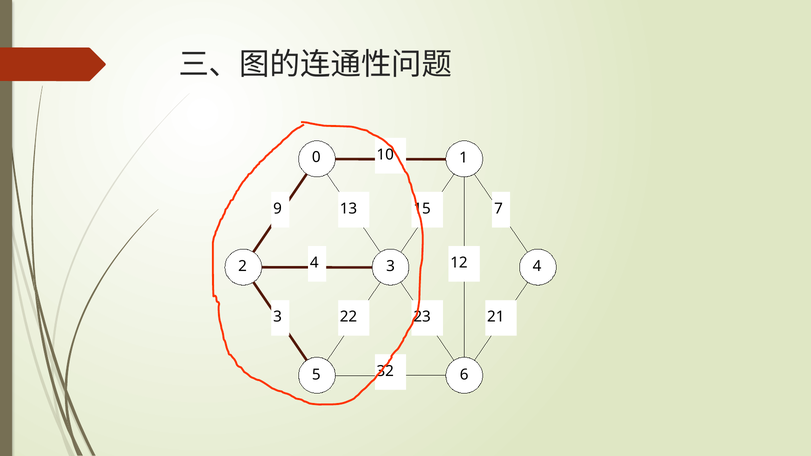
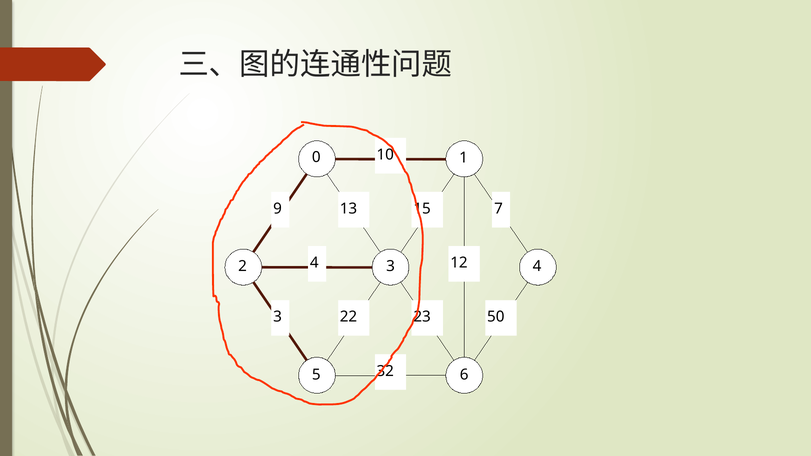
21: 21 -> 50
